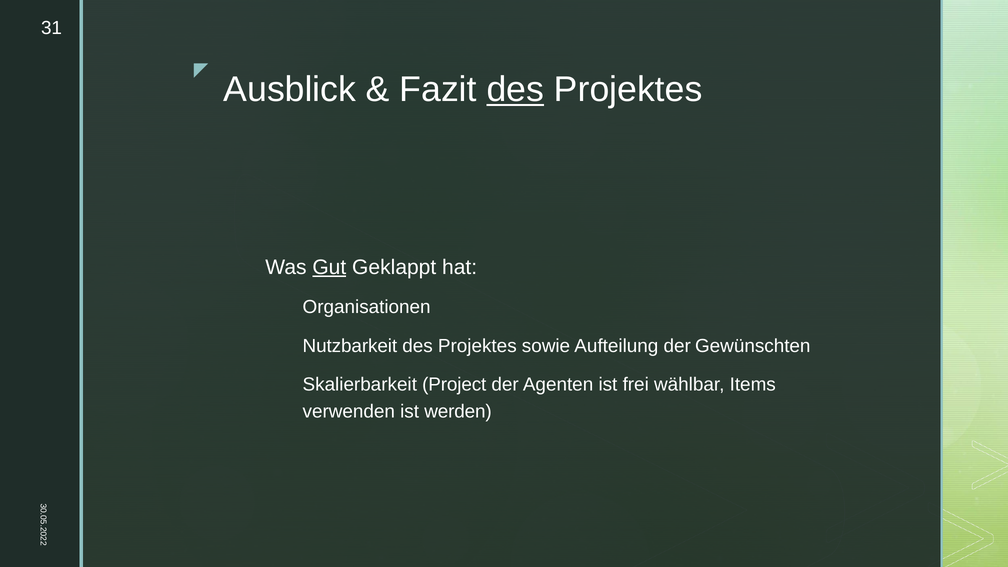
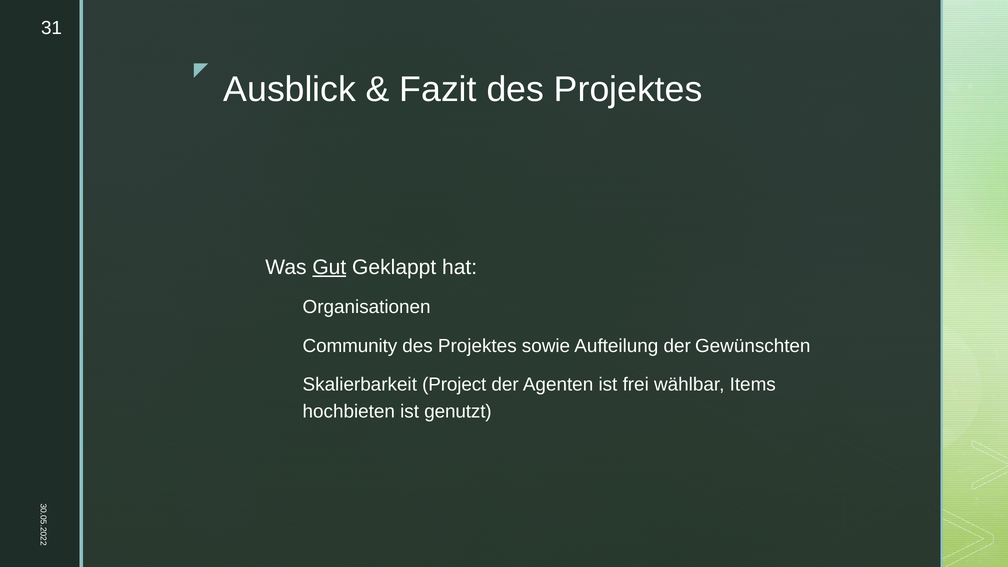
des at (515, 90) underline: present -> none
Nutzbarkeit: Nutzbarkeit -> Community
verwenden: verwenden -> hochbieten
werden: werden -> genutzt
